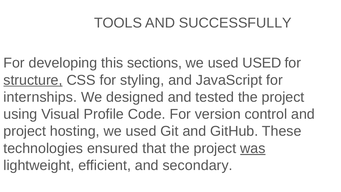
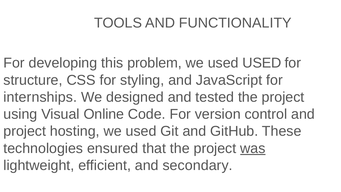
SUCCESSFULLY: SUCCESSFULLY -> FUNCTIONALITY
sections: sections -> problem
structure underline: present -> none
Profile: Profile -> Online
